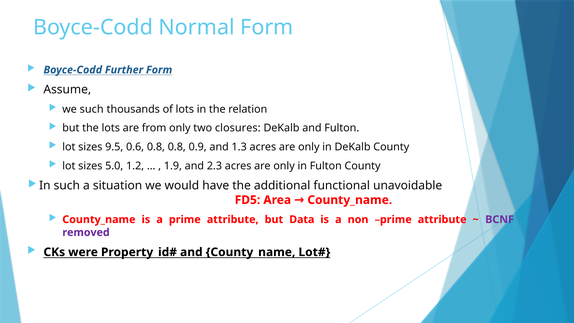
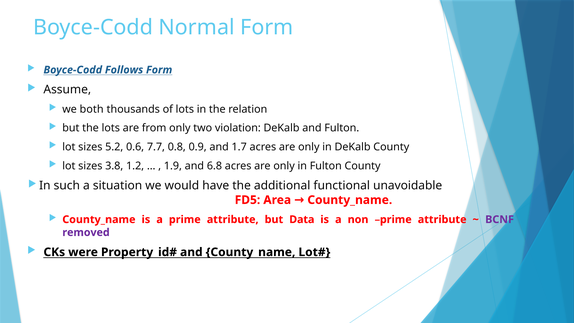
Further: Further -> Follows
we such: such -> both
closures: closures -> violation
9.5: 9.5 -> 5.2
0.6 0.8: 0.8 -> 7.7
1.3: 1.3 -> 1.7
5.0: 5.0 -> 3.8
2.3: 2.3 -> 6.8
